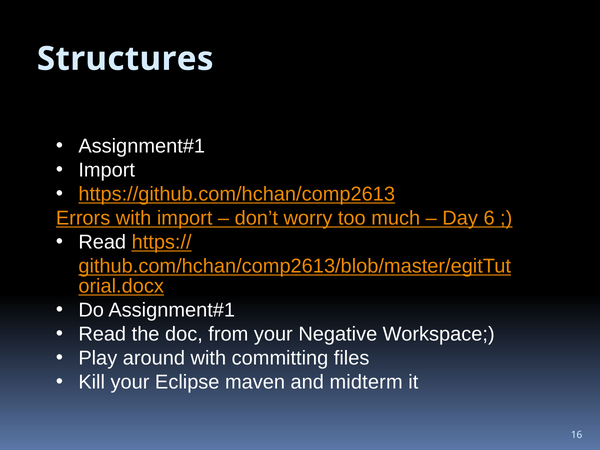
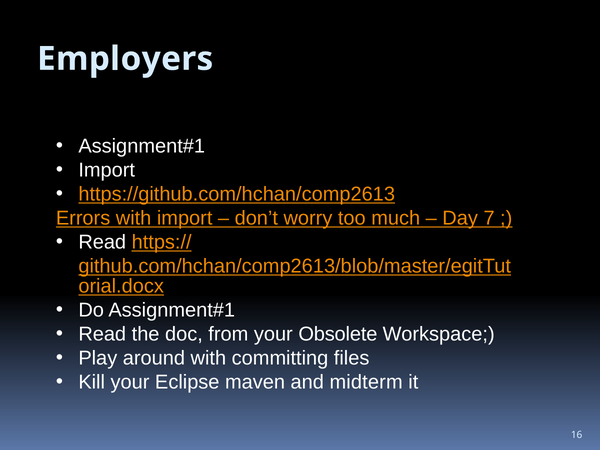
Structures: Structures -> Employers
6: 6 -> 7
Negative: Negative -> Obsolete
